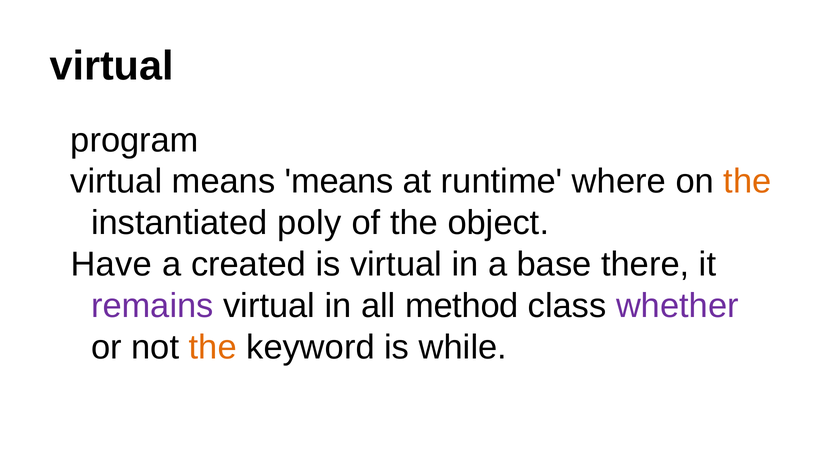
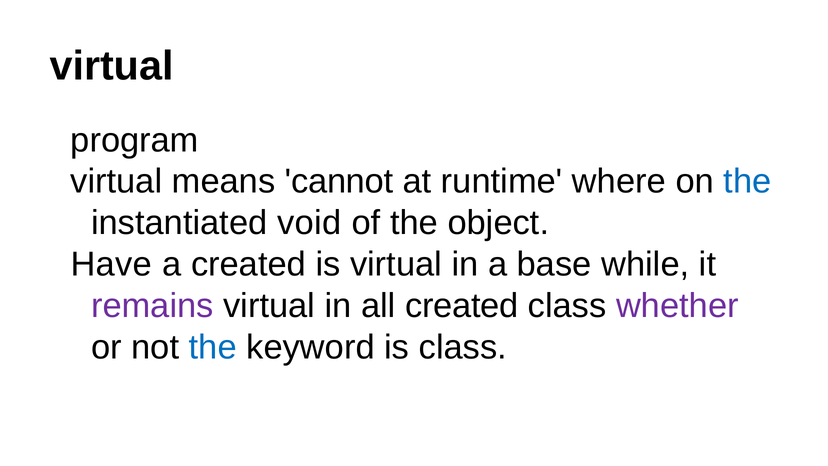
means means: means -> cannot
the at (747, 181) colour: orange -> blue
poly: poly -> void
there: there -> while
all method: method -> created
the at (213, 347) colour: orange -> blue
is while: while -> class
